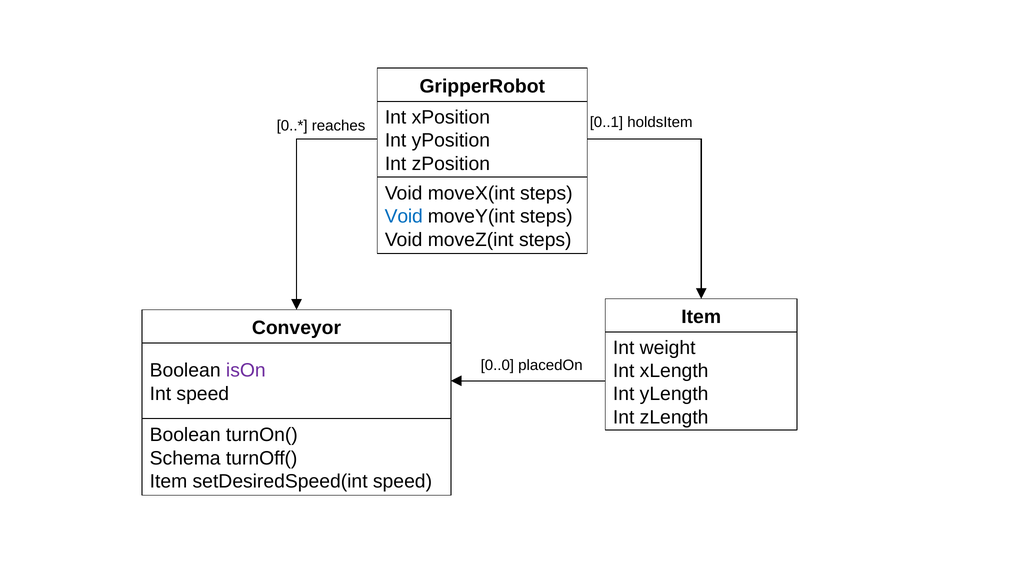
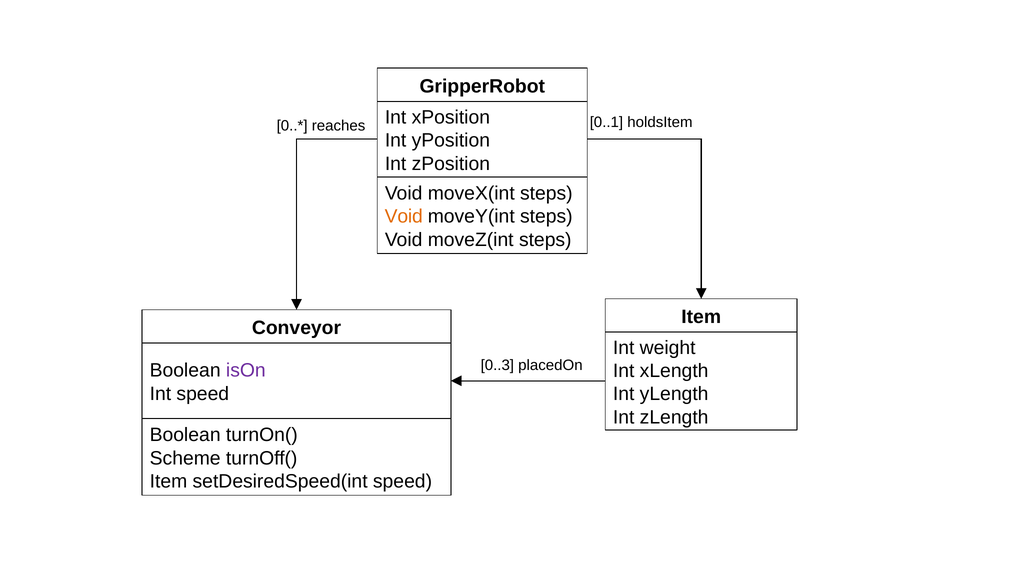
Void at (404, 216) colour: blue -> orange
0..0: 0..0 -> 0..3
Schema: Schema -> Scheme
